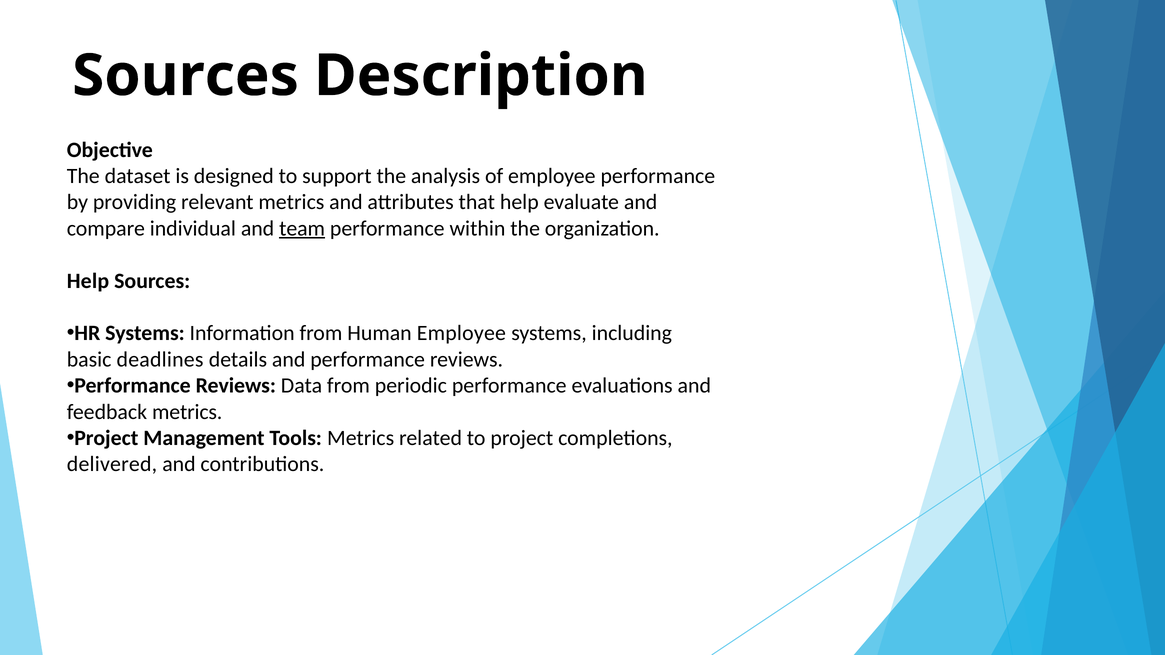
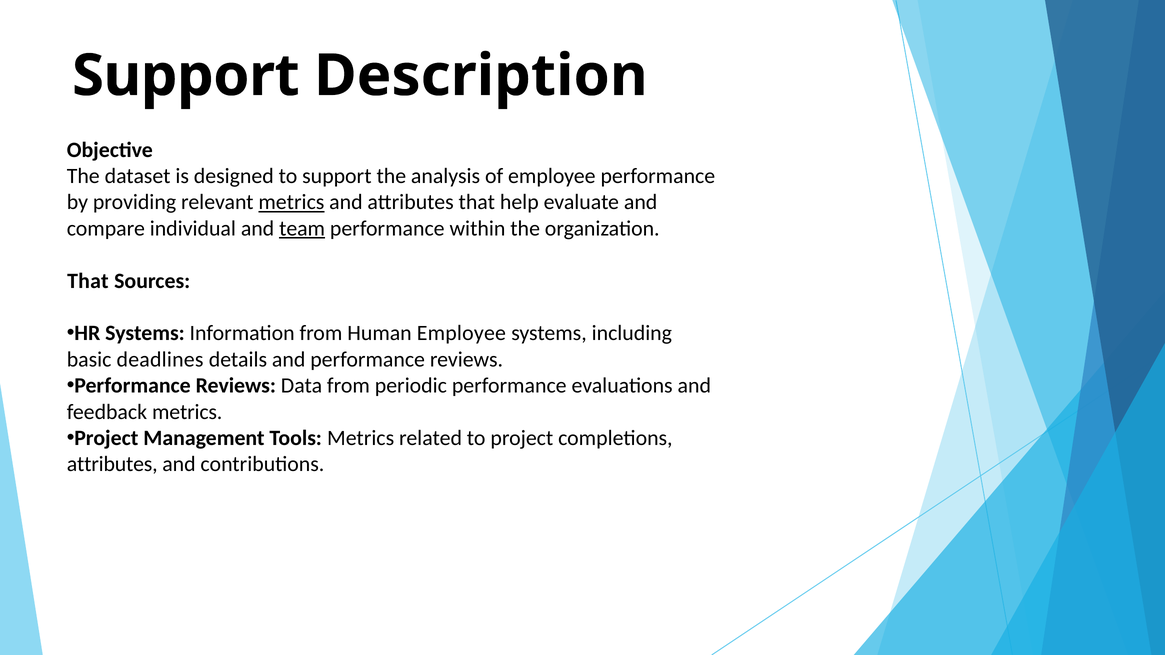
Sources at (186, 76): Sources -> Support
metrics at (291, 202) underline: none -> present
Help at (88, 281): Help -> That
delivered at (112, 465): delivered -> attributes
